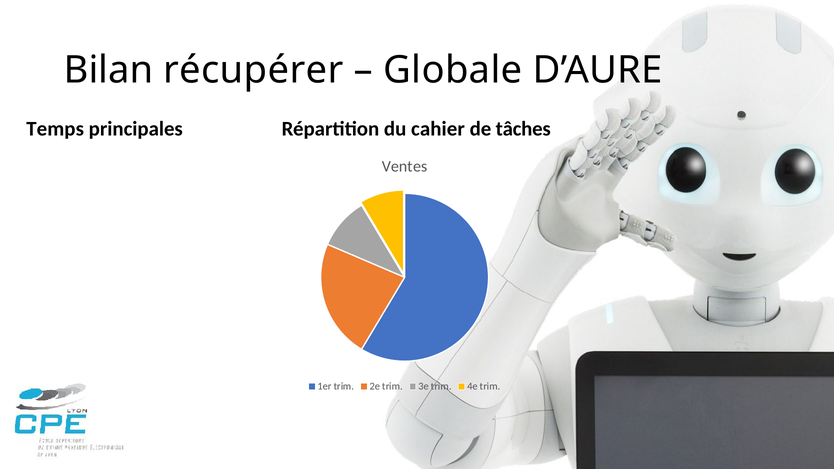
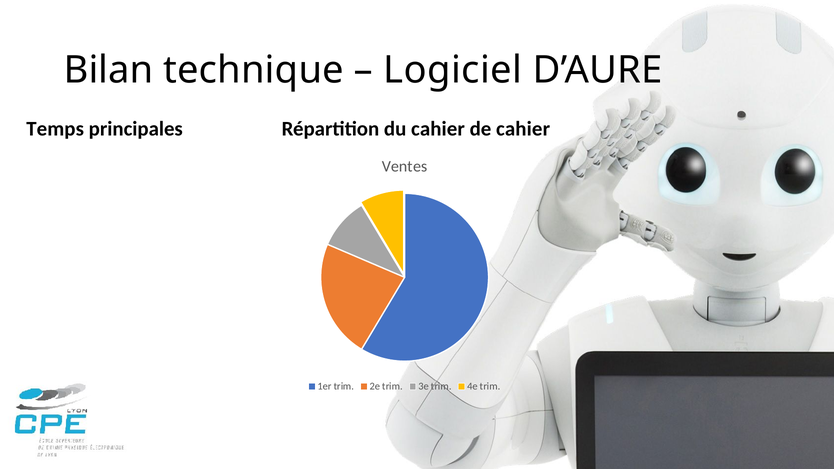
récupérer: récupérer -> technique
Globale: Globale -> Logiciel
de tâches: tâches -> cahier
